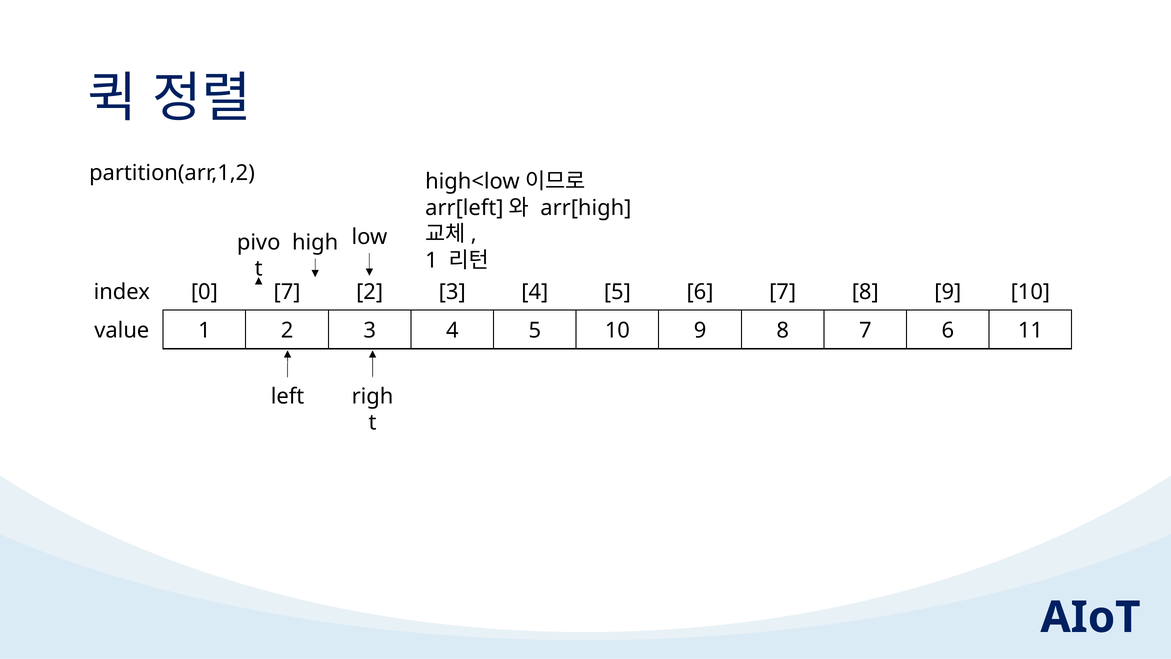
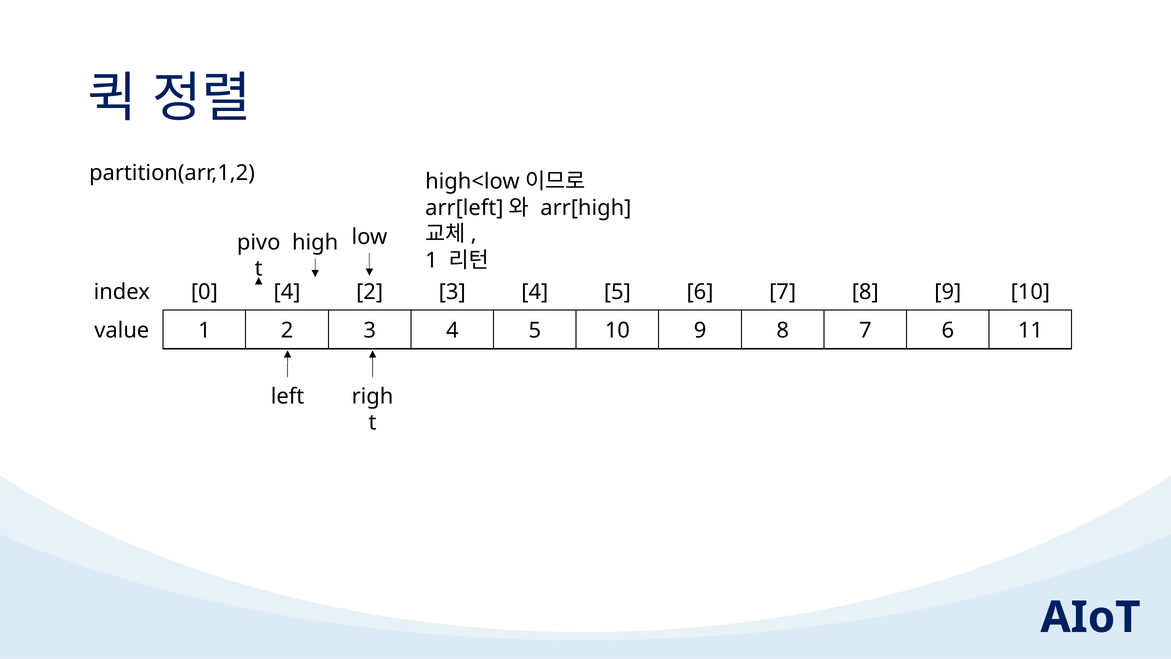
0 7: 7 -> 4
